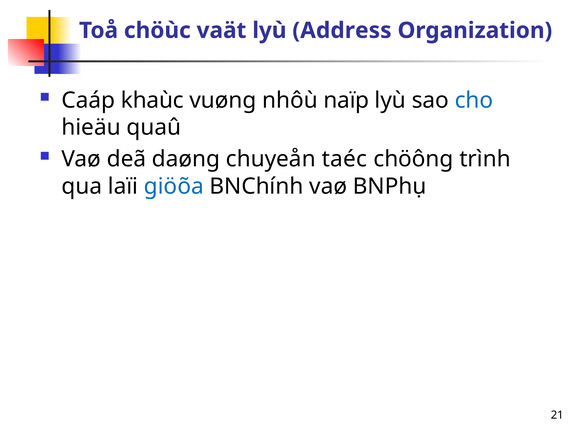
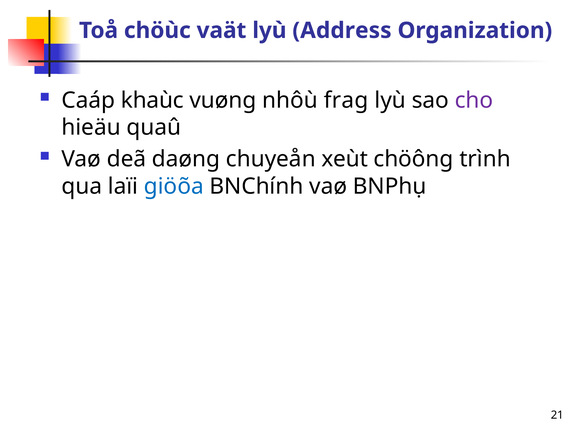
naïp: naïp -> frag
cho colour: blue -> purple
taéc: taéc -> xeùt
